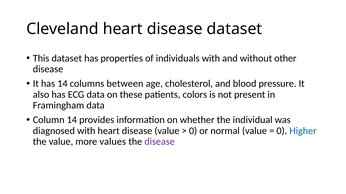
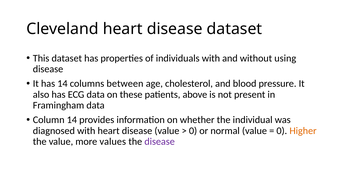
other: other -> using
colors: colors -> above
Higher colour: blue -> orange
